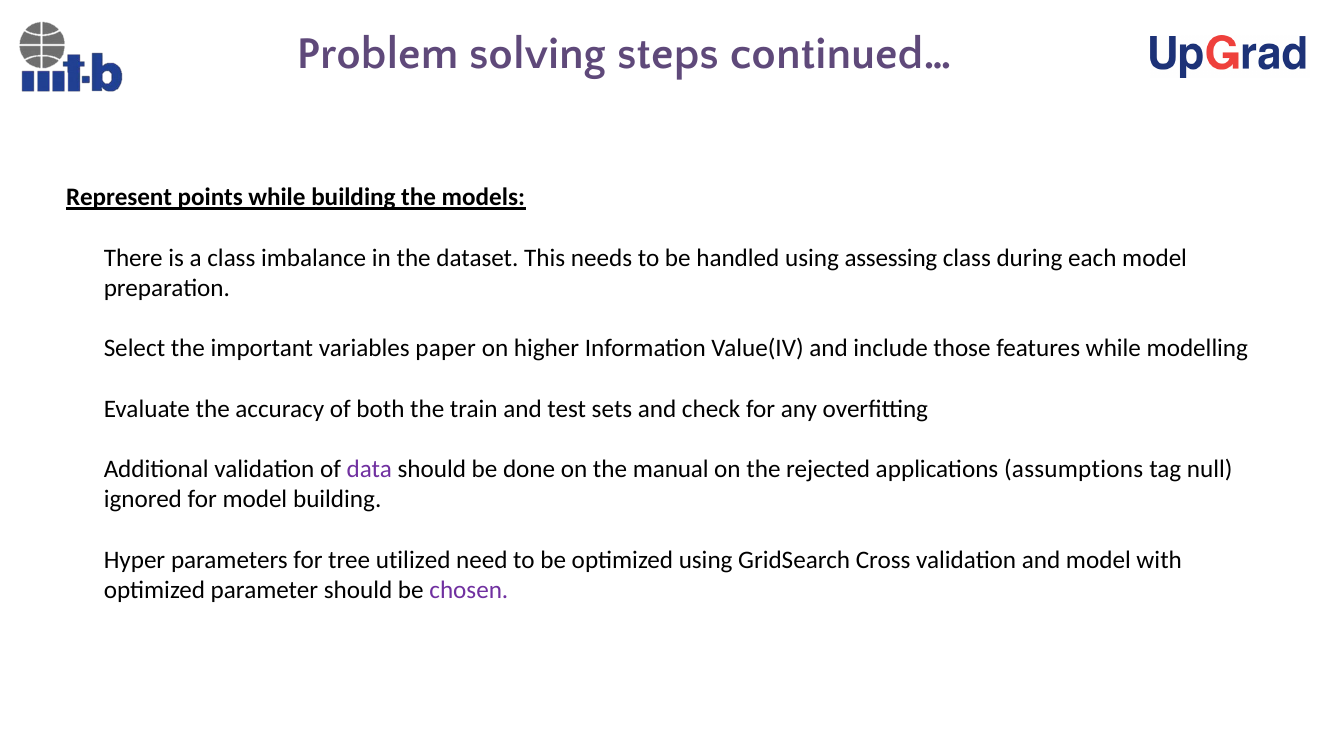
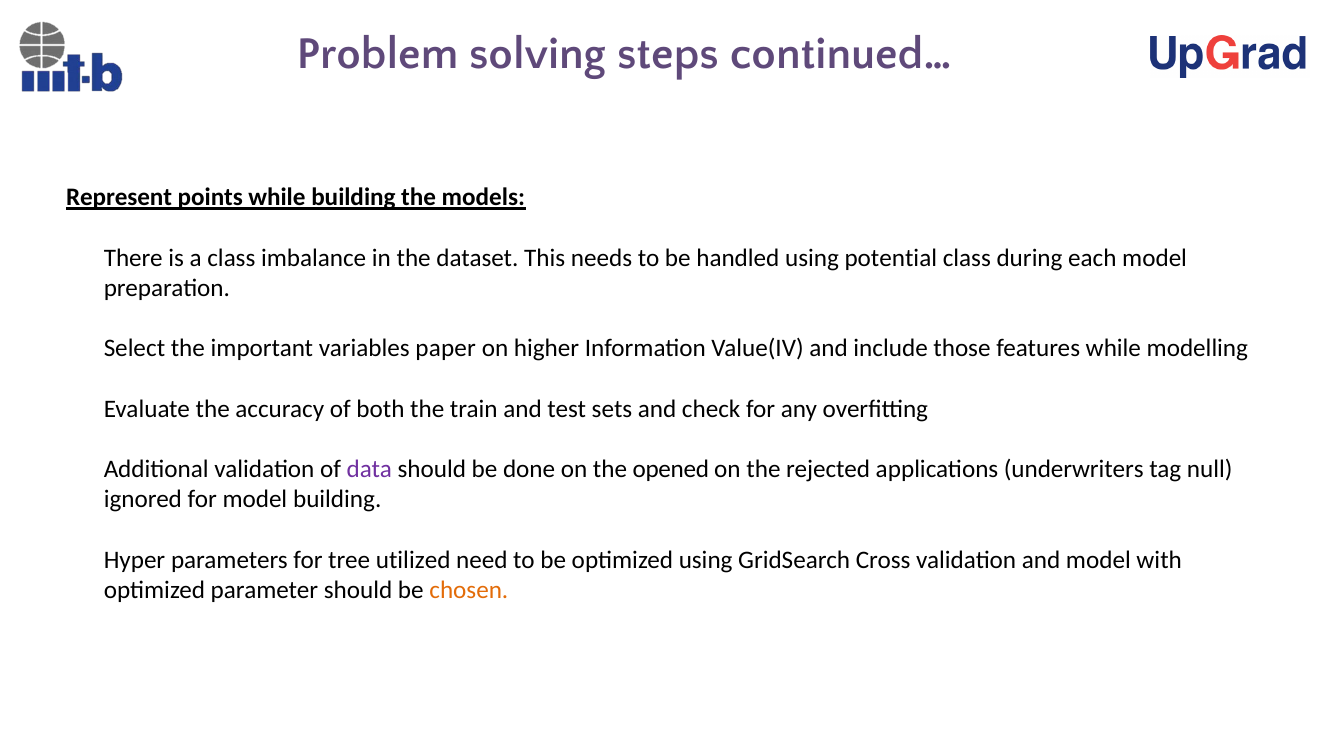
assessing: assessing -> potential
manual: manual -> opened
assumptions: assumptions -> underwriters
chosen colour: purple -> orange
